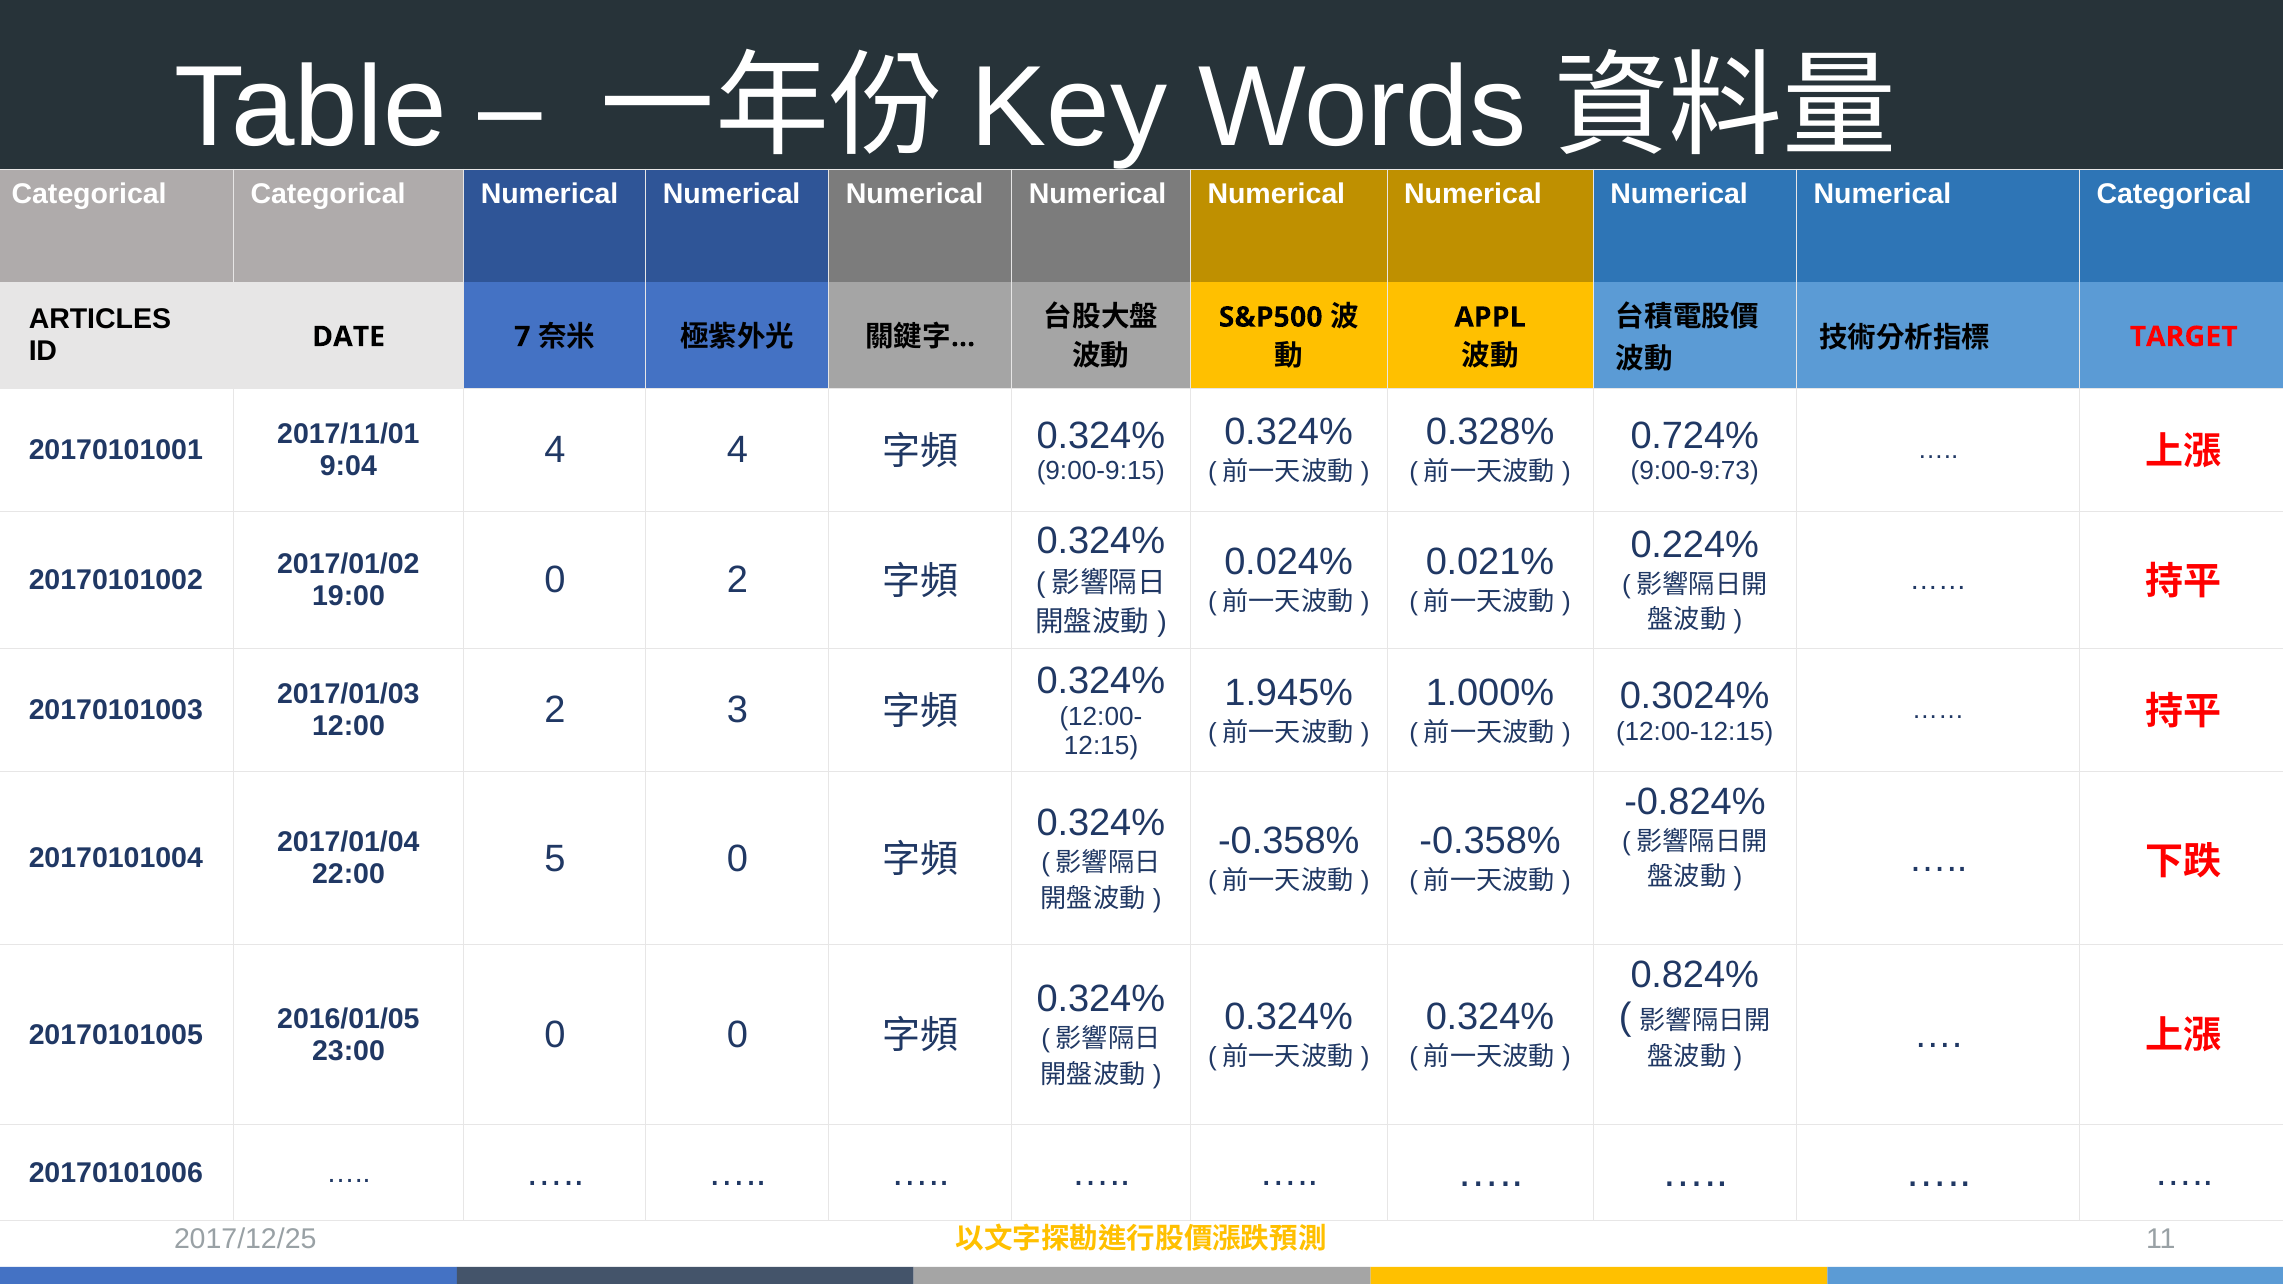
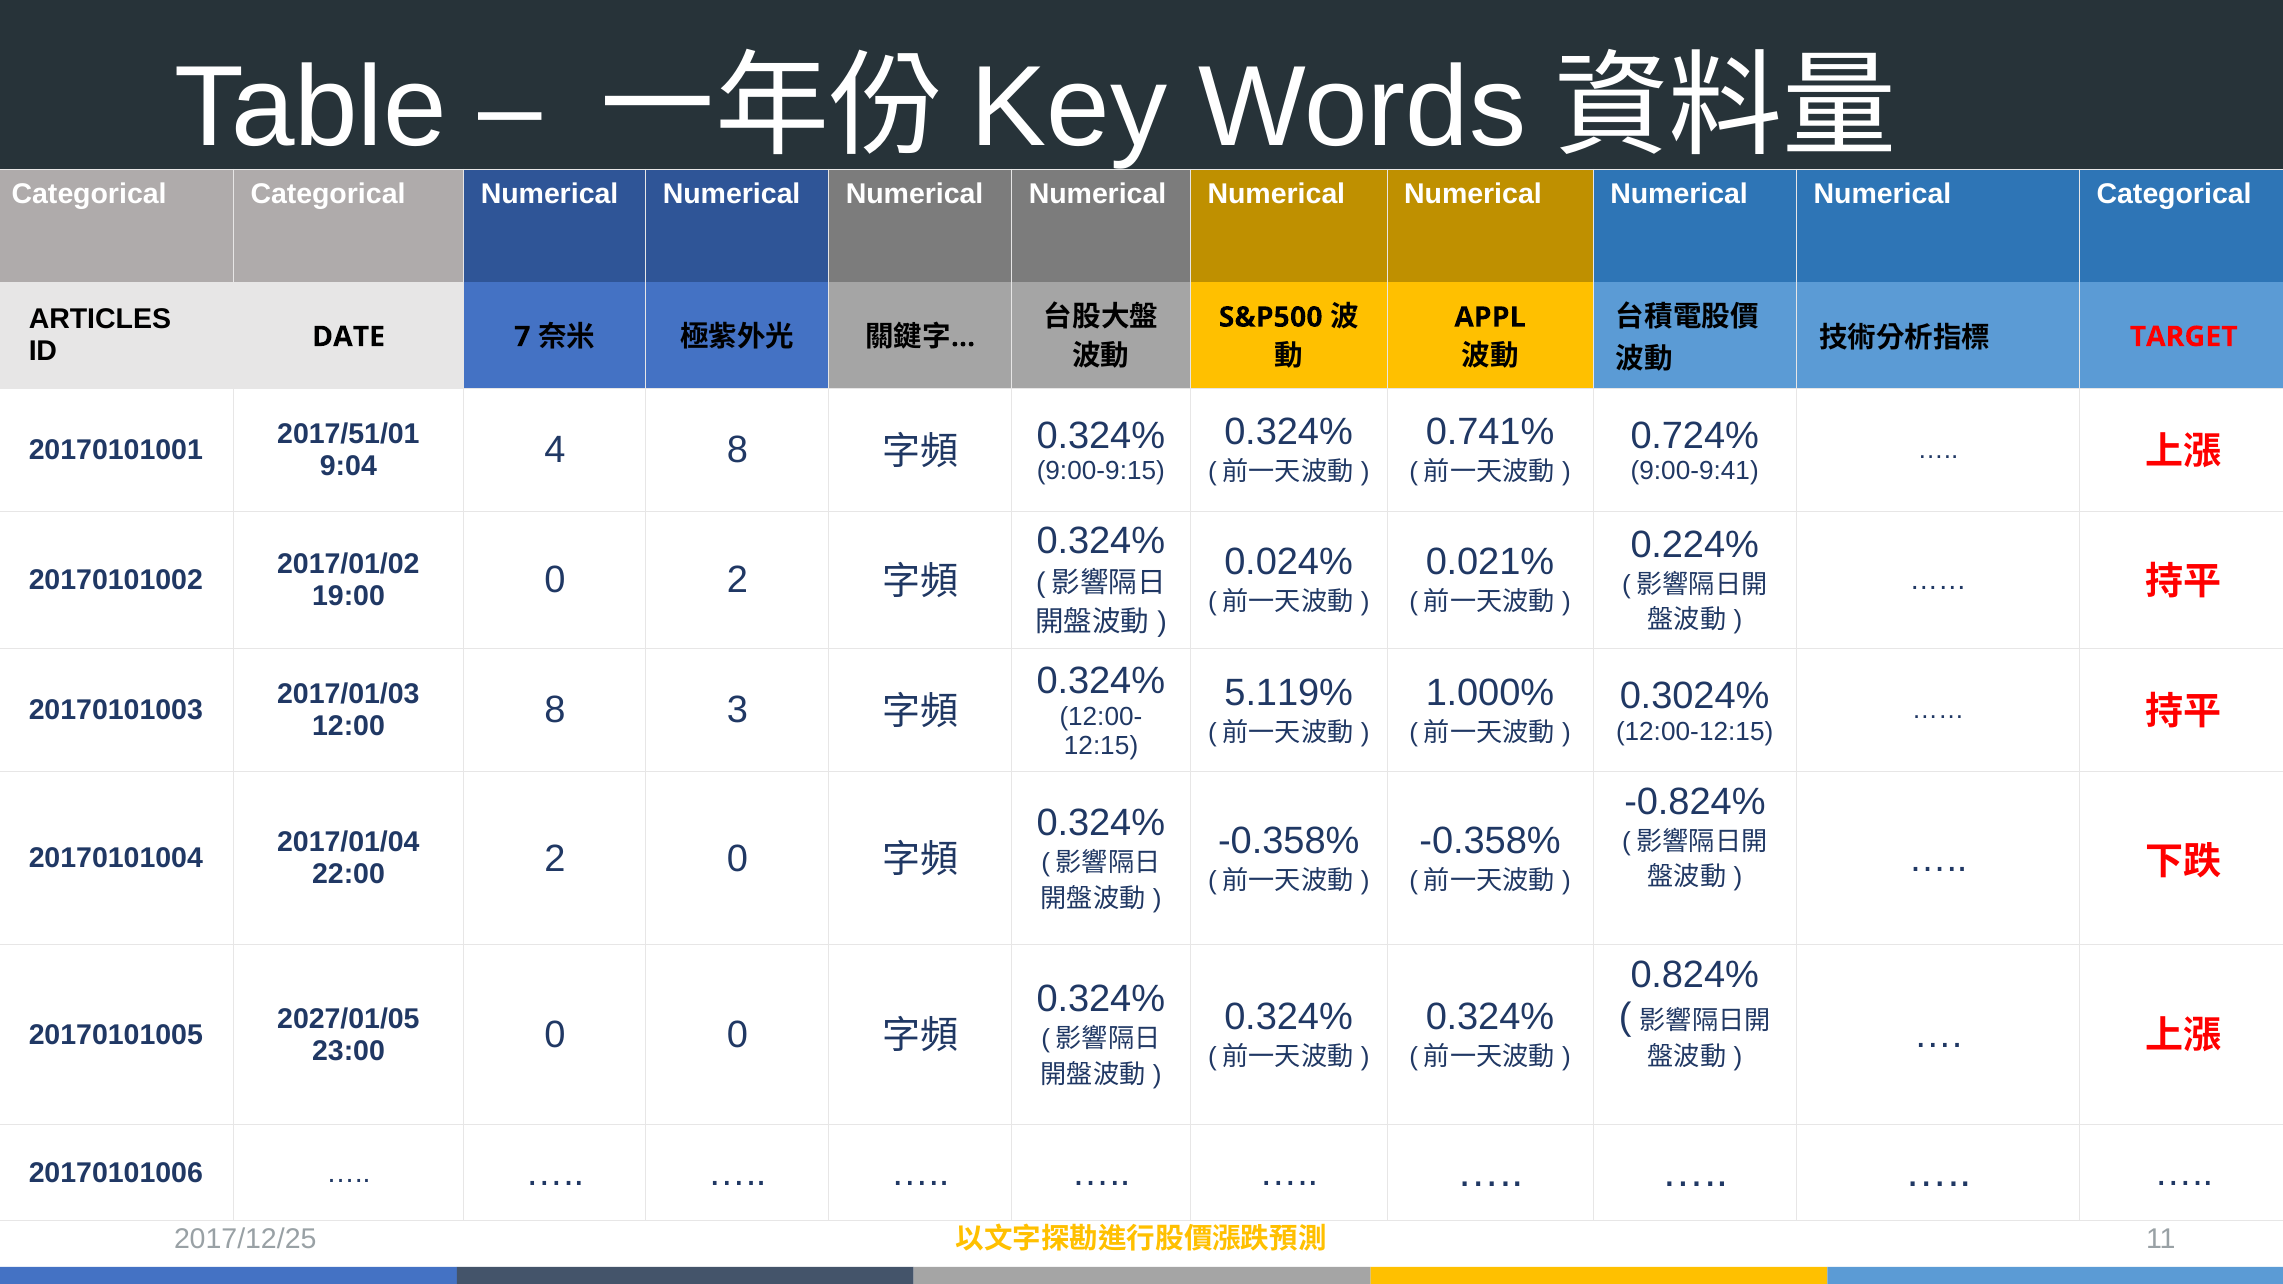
0.328%: 0.328% -> 0.741%
2017/11/01: 2017/11/01 -> 2017/51/01
4 4: 4 -> 8
9:00-9:73: 9:00-9:73 -> 9:00-9:41
1.945%: 1.945% -> 5.119%
12:00 2: 2 -> 8
22:00 5: 5 -> 2
2016/01/05: 2016/01/05 -> 2027/01/05
